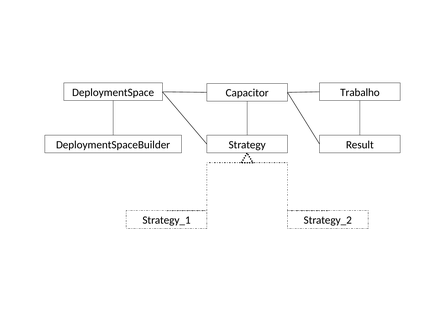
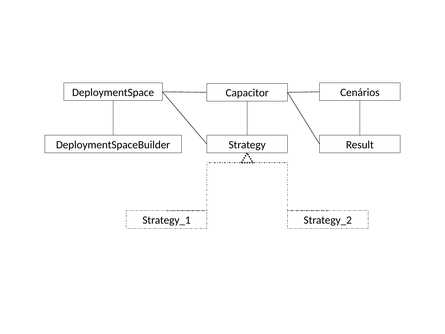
Trabalho: Trabalho -> Cenários
